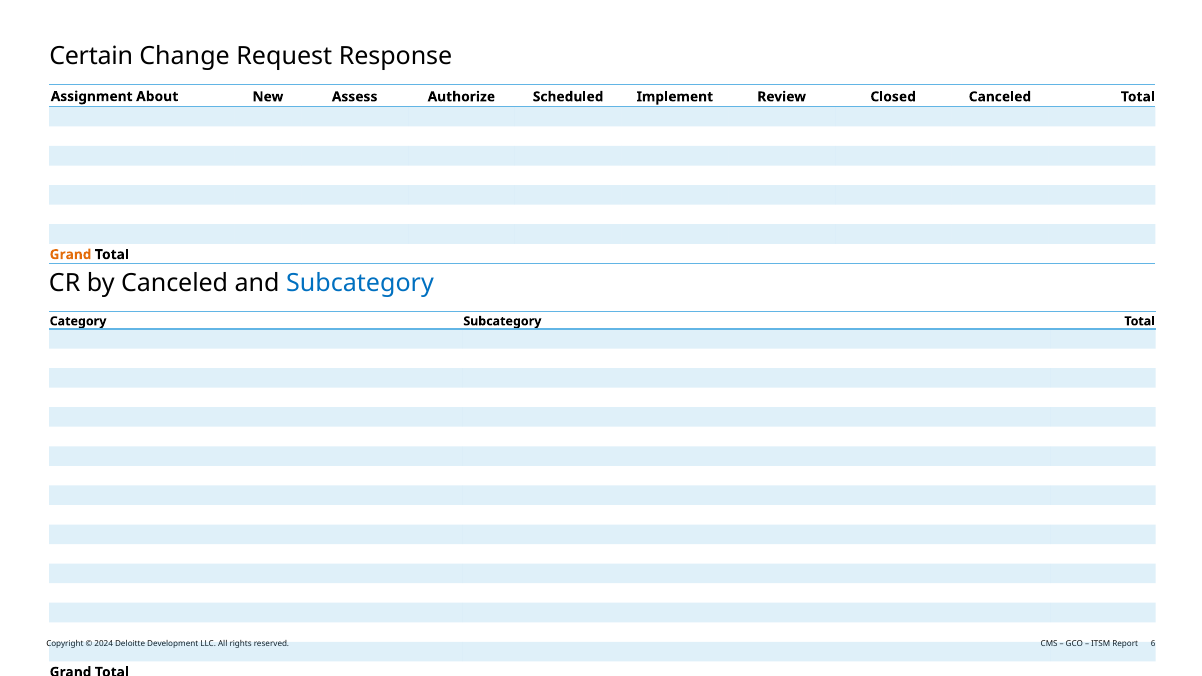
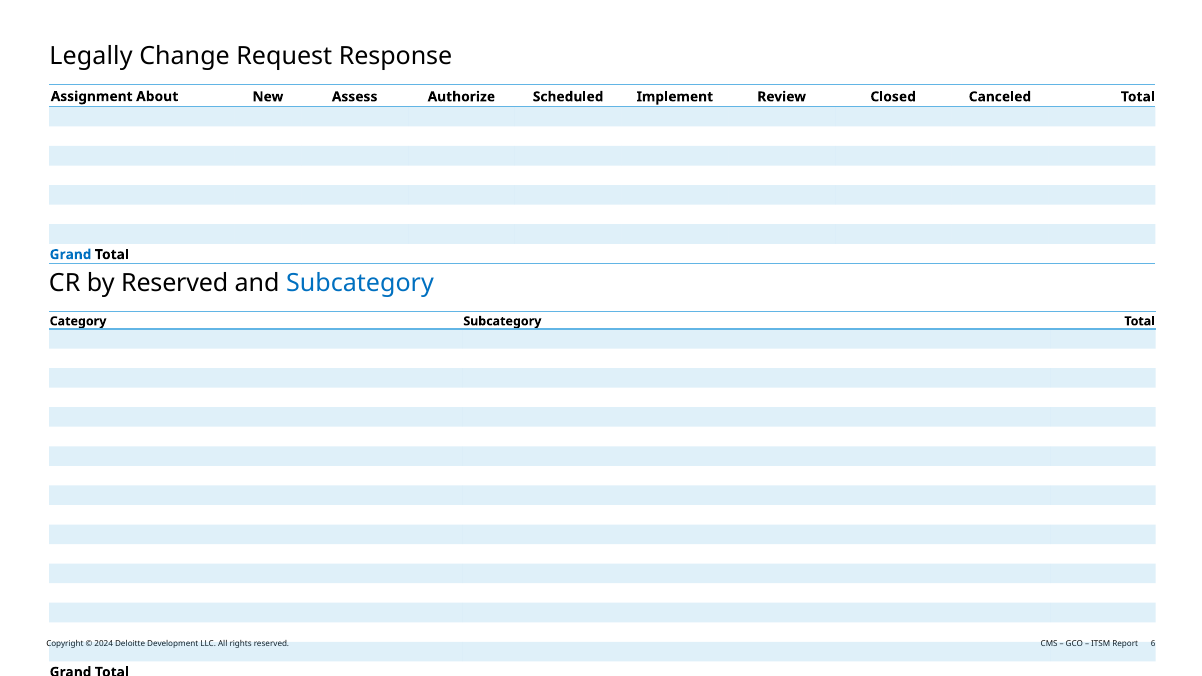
Certain: Certain -> Legally
Grand at (71, 255) colour: orange -> blue
by Canceled: Canceled -> Reserved
